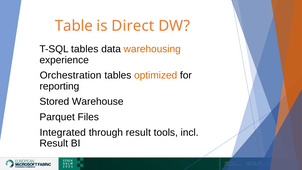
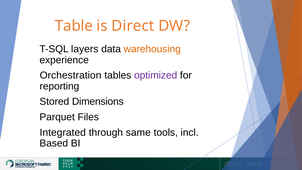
T-SQL tables: tables -> layers
optimized colour: orange -> purple
Warehouse: Warehouse -> Dimensions
through result: result -> same
Result at (54, 143): Result -> Based
